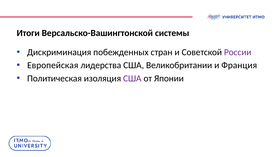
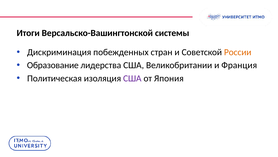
России colour: purple -> orange
Европейская: Европейская -> Образование
Японии: Японии -> Япония
